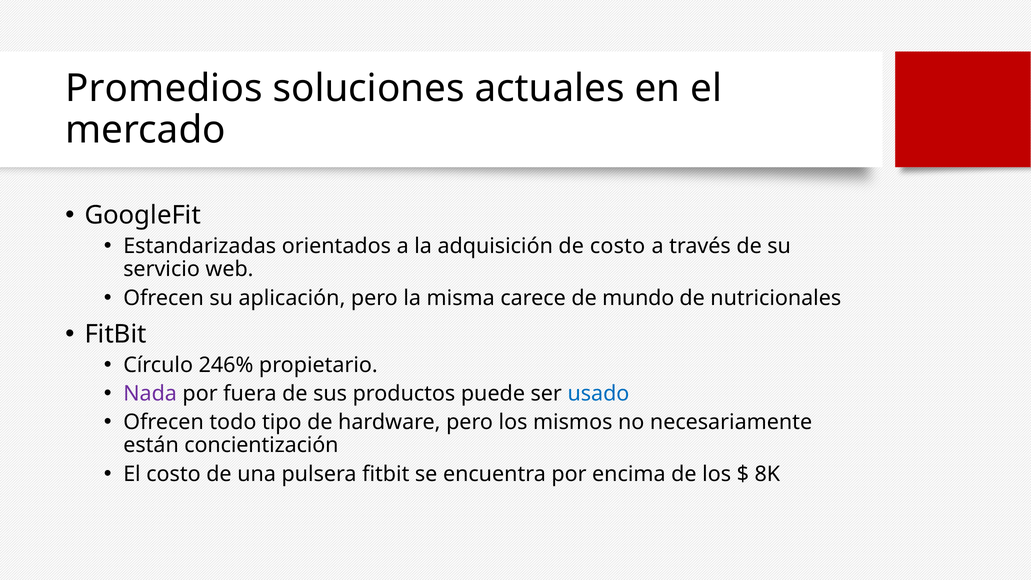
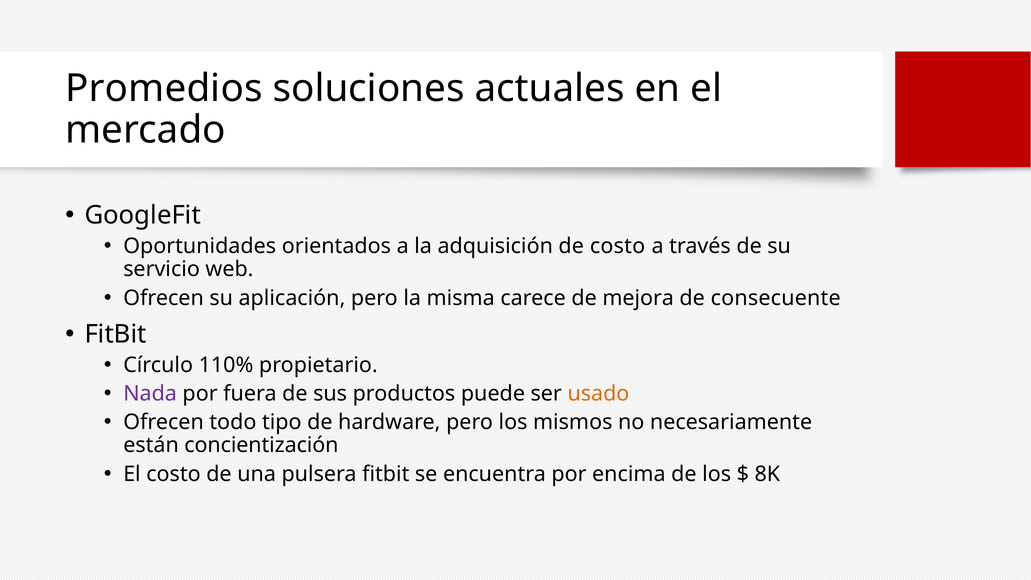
Estandarizadas: Estandarizadas -> Oportunidades
mundo: mundo -> mejora
nutricionales: nutricionales -> consecuente
246%: 246% -> 110%
usado colour: blue -> orange
